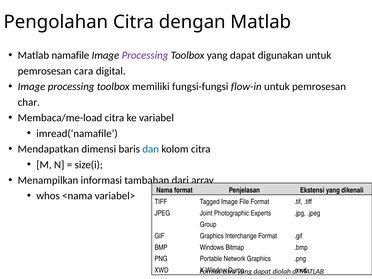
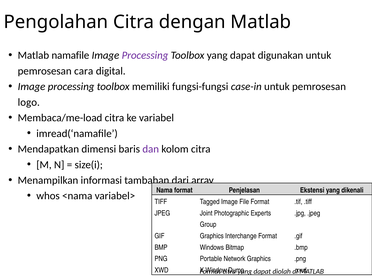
flow-in: flow-in -> case-in
char: char -> logo
dan colour: blue -> purple
